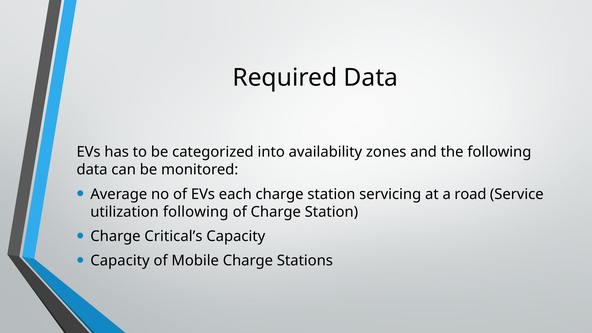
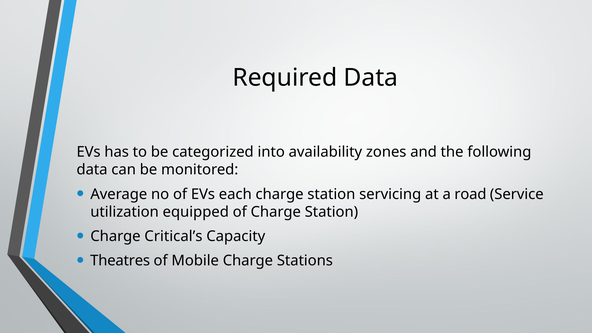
utilization following: following -> equipped
Capacity at (120, 261): Capacity -> Theatres
